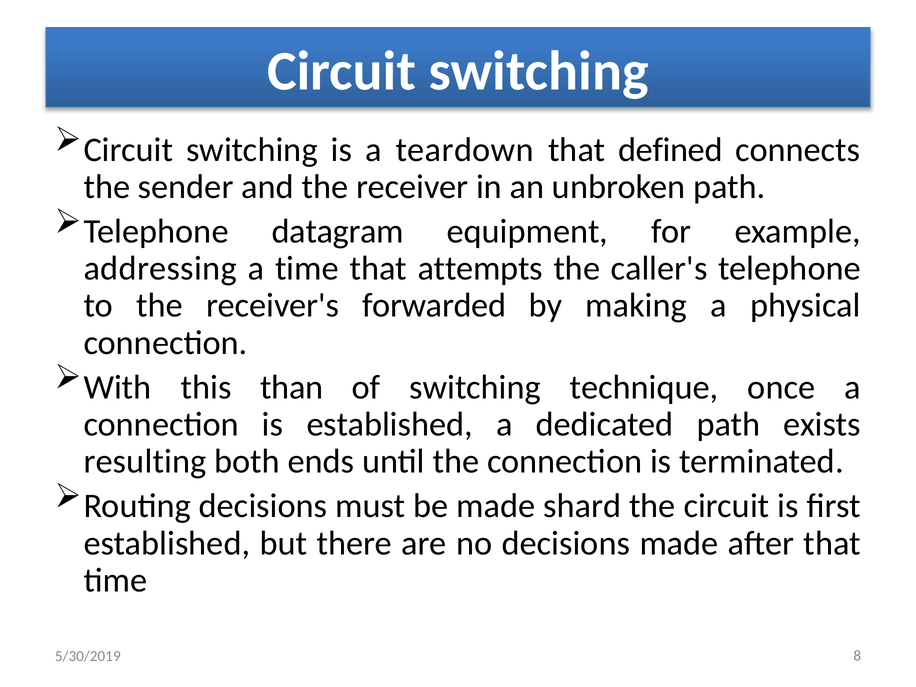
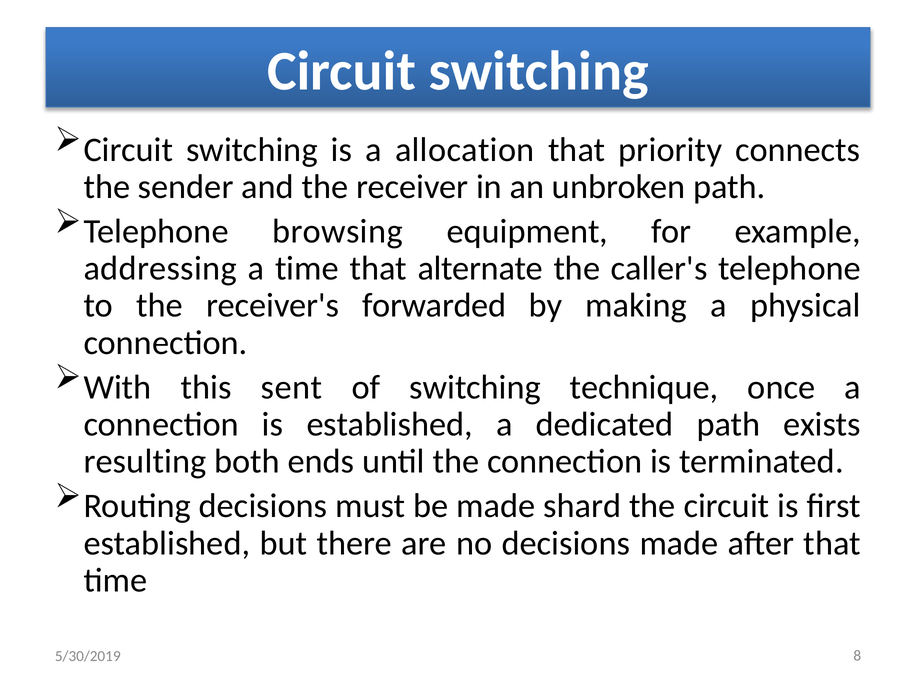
teardown: teardown -> allocation
defined: defined -> priority
datagram: datagram -> browsing
attempts: attempts -> alternate
than: than -> sent
